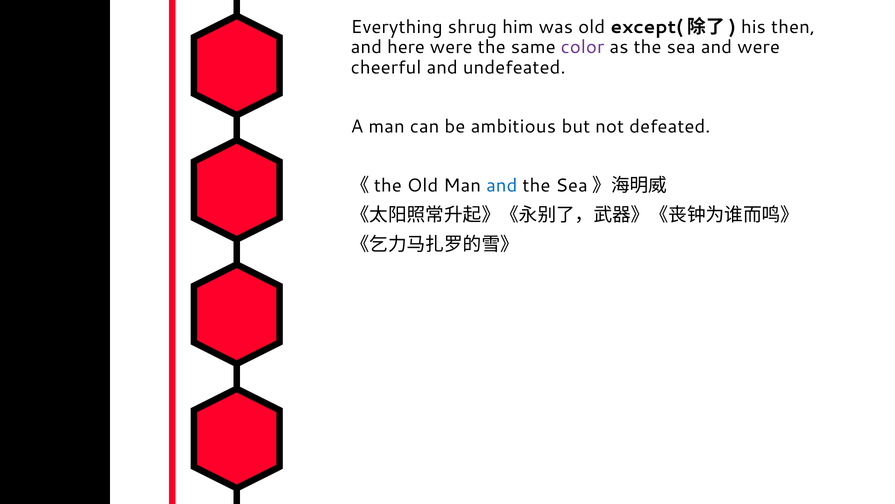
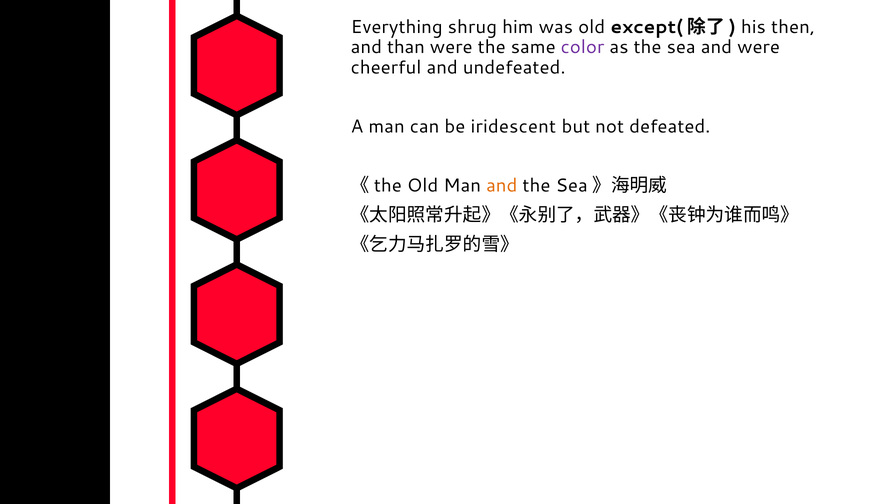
here: here -> than
ambitious: ambitious -> iridescent
and at (502, 185) colour: blue -> orange
